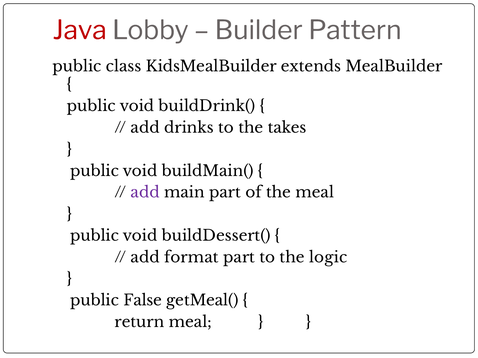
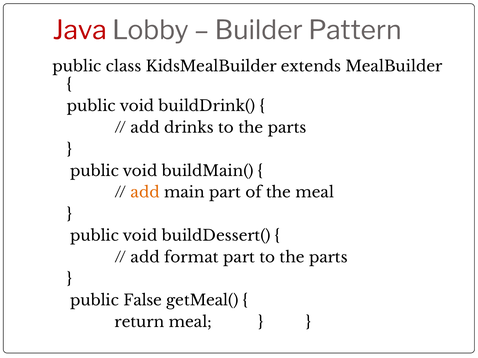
drinks to the takes: takes -> parts
add at (145, 193) colour: purple -> orange
part to the logic: logic -> parts
